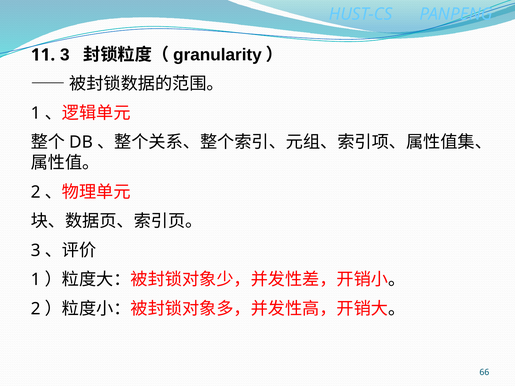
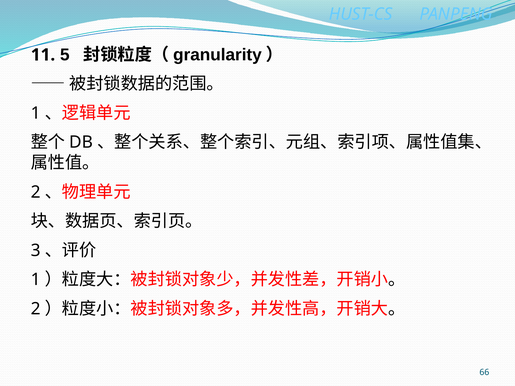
11 3: 3 -> 5
